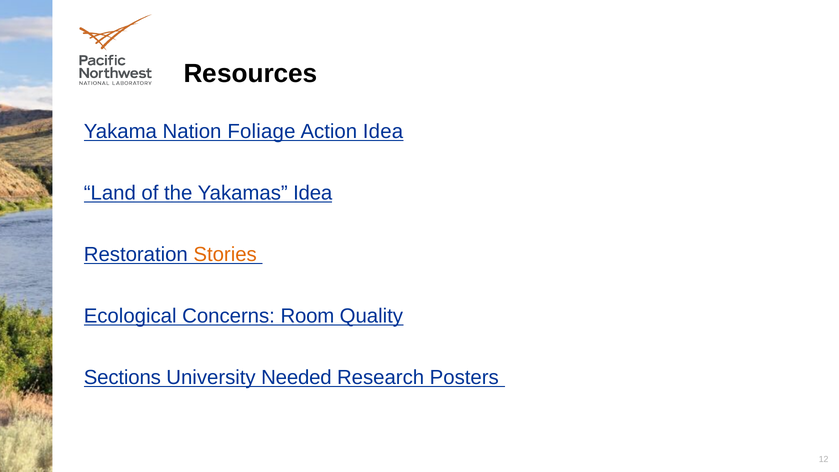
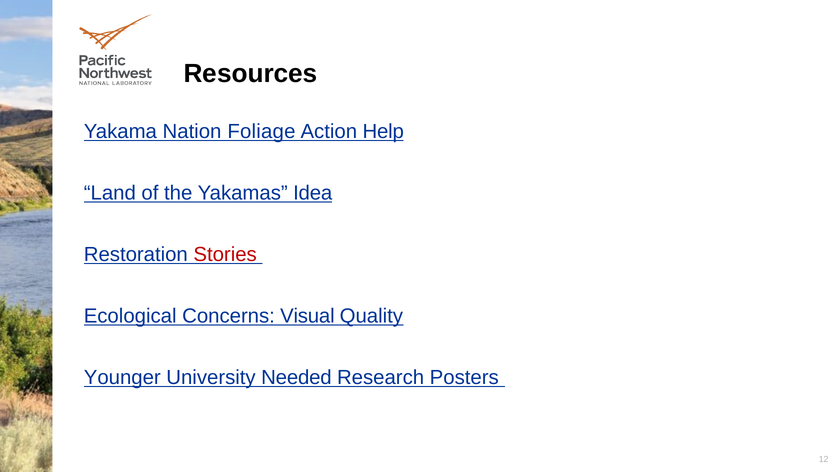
Action Idea: Idea -> Help
Stories colour: orange -> red
Room: Room -> Visual
Sections: Sections -> Younger
